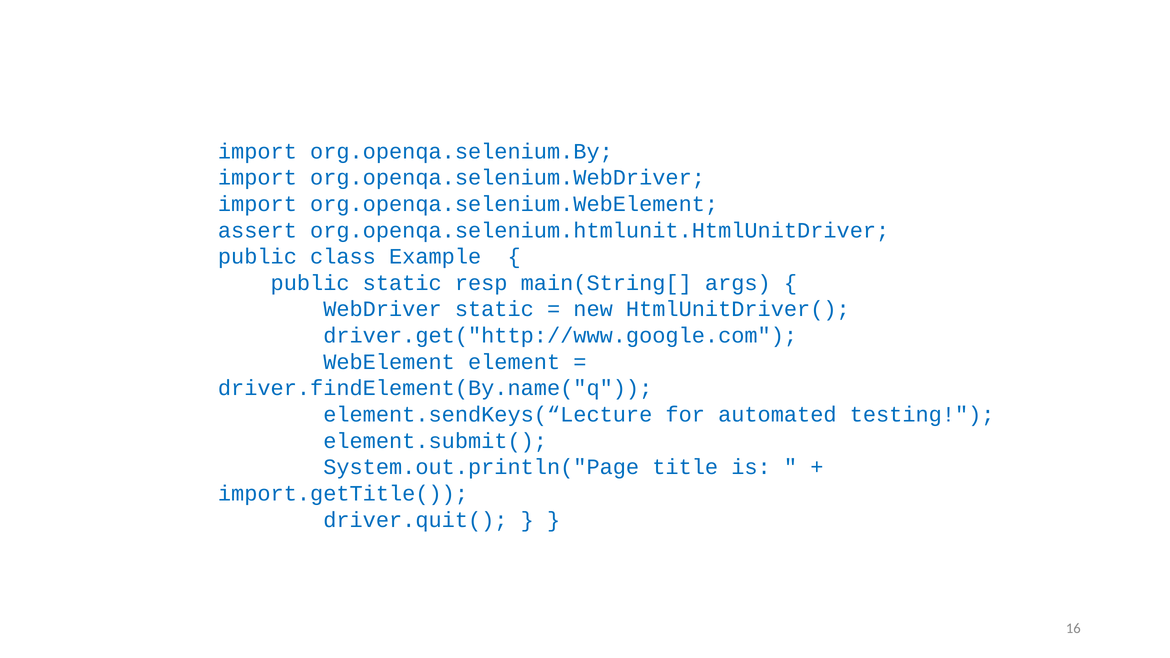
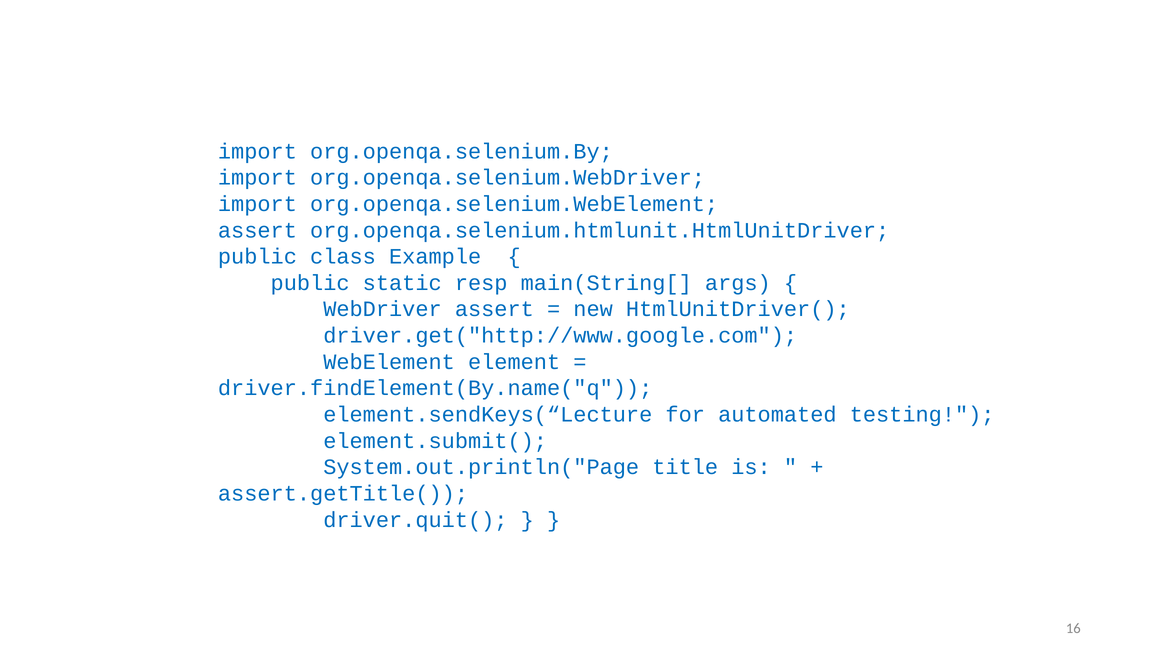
WebDriver static: static -> assert
import.getTitle(: import.getTitle( -> assert.getTitle(
